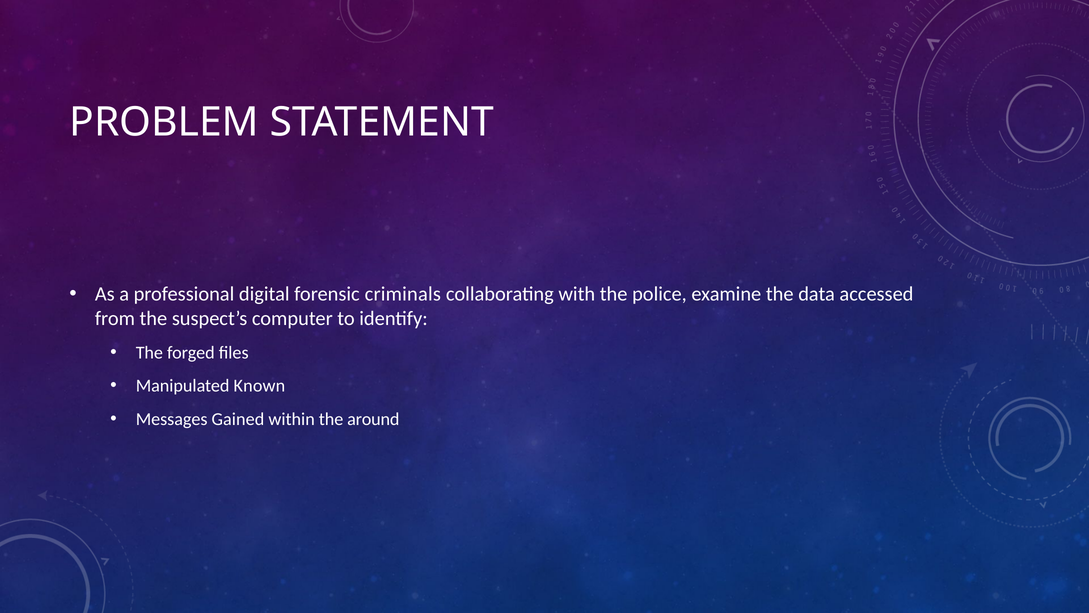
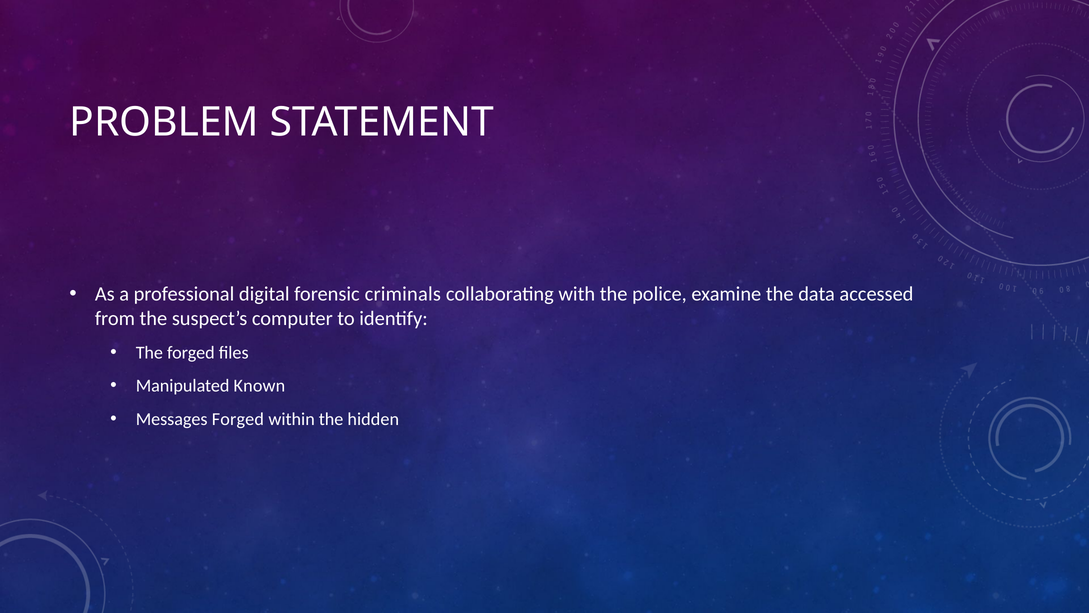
Messages Gained: Gained -> Forged
around: around -> hidden
